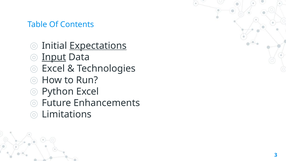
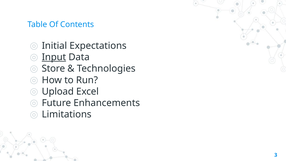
Expectations underline: present -> none
Excel at (53, 69): Excel -> Store
Python: Python -> Upload
